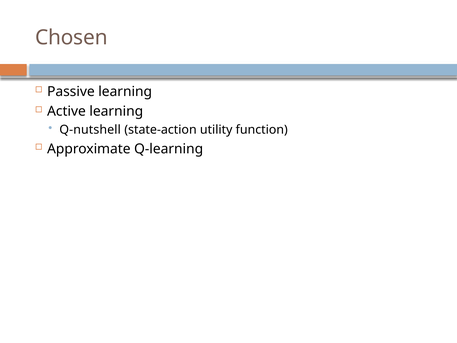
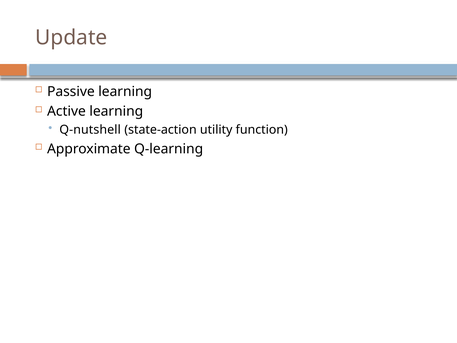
Chosen: Chosen -> Update
